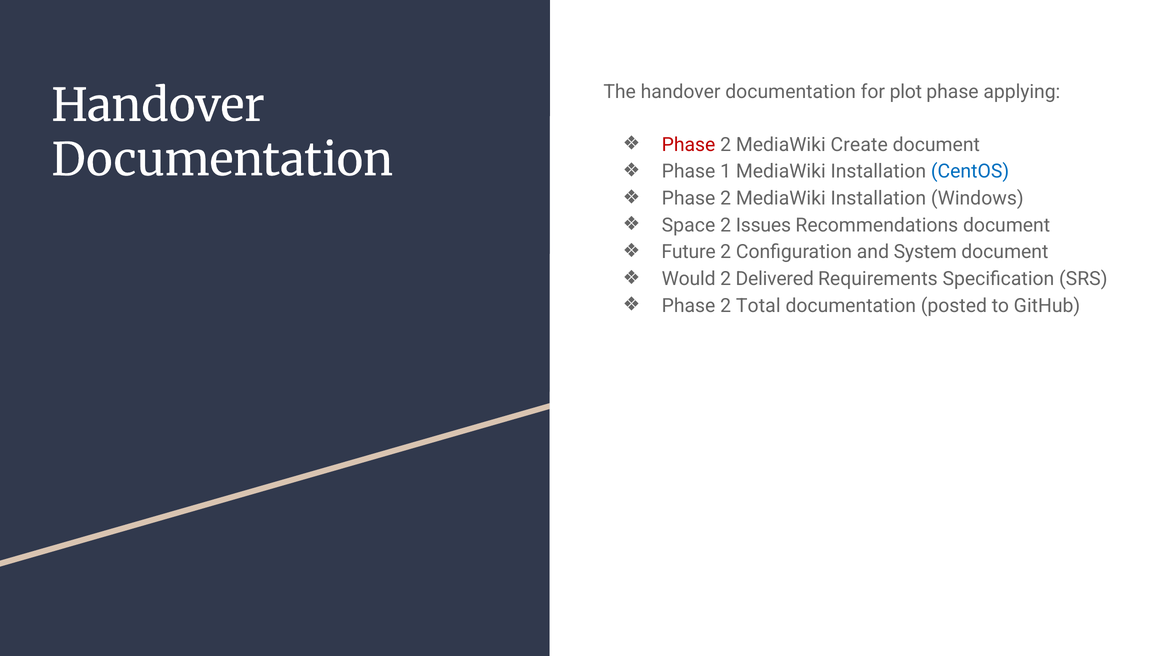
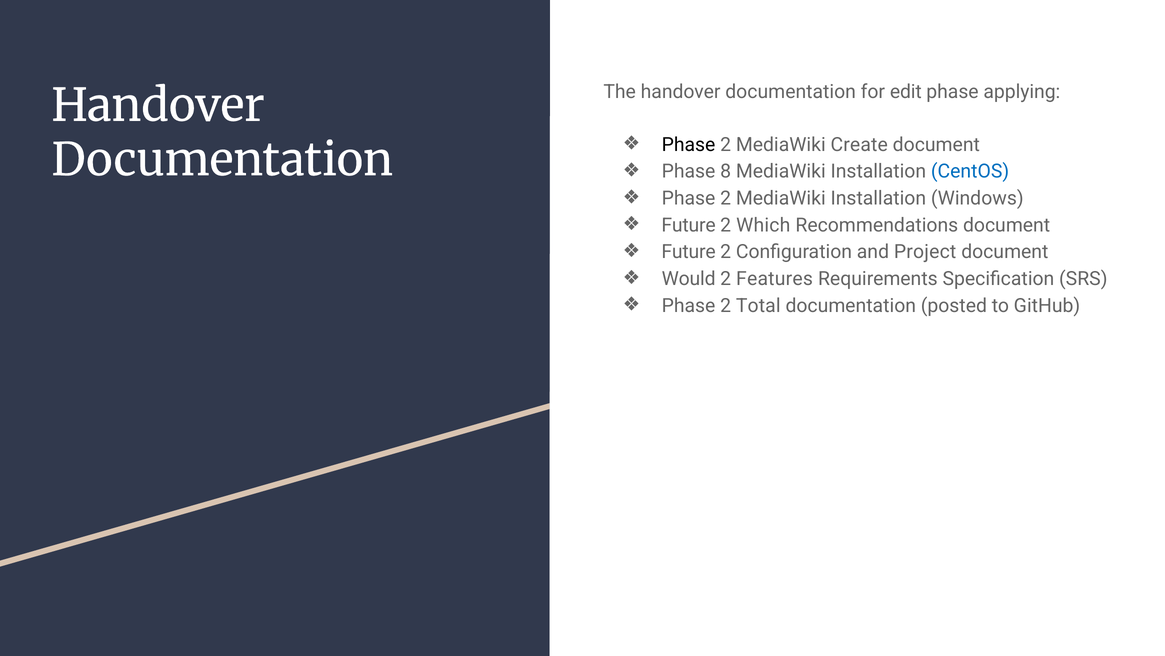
plot: plot -> edit
Phase at (689, 145) colour: red -> black
1: 1 -> 8
Space at (688, 225): Space -> Future
Issues: Issues -> Which
System: System -> Project
Delivered: Delivered -> Features
